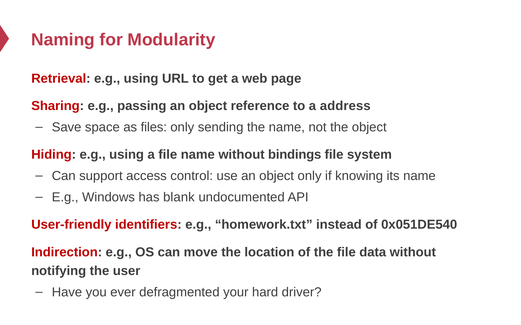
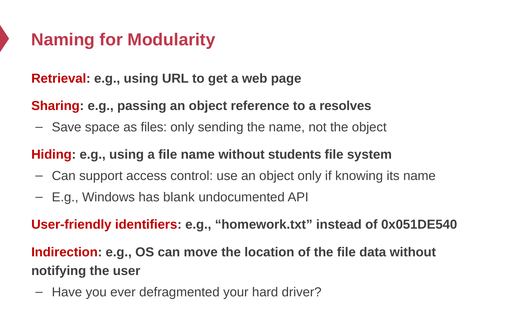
address: address -> resolves
bindings: bindings -> students
